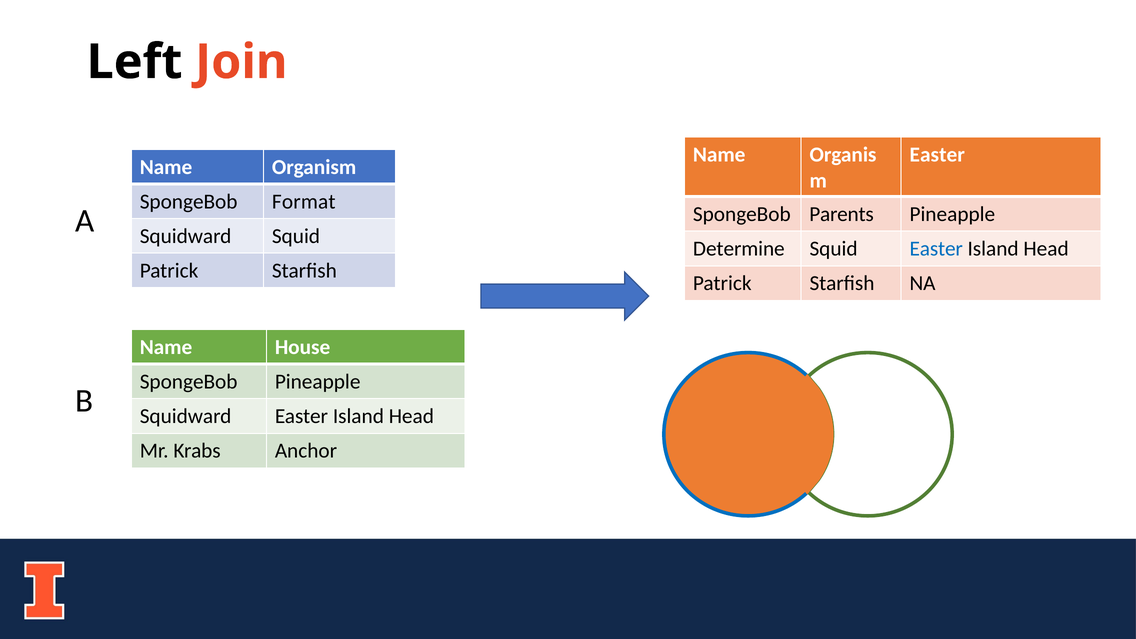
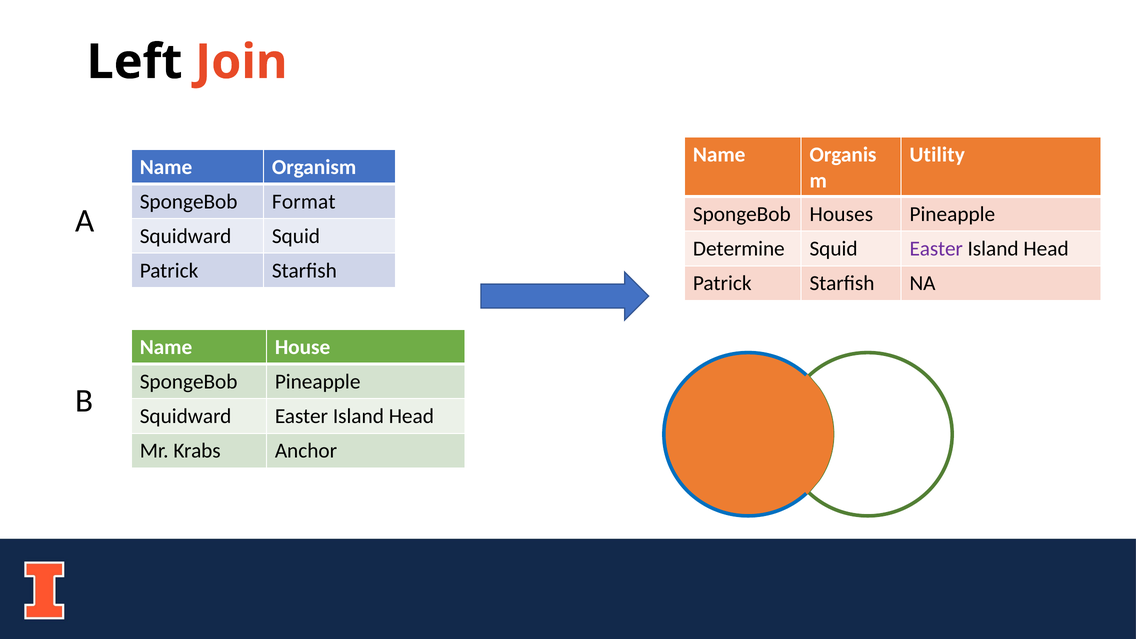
Easter at (937, 155): Easter -> Utility
Parents: Parents -> Houses
Easter at (936, 249) colour: blue -> purple
